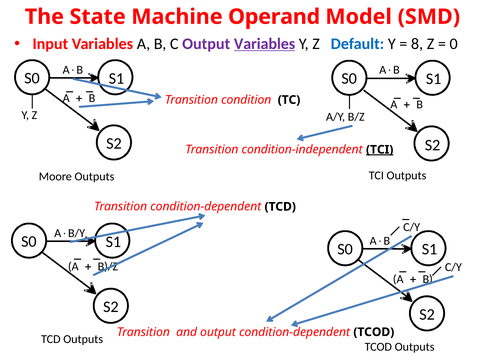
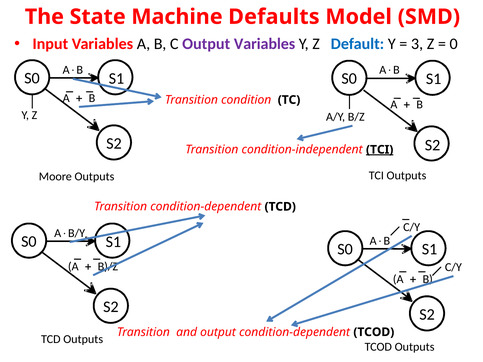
Operand: Operand -> Defaults
Variables at (265, 44) underline: present -> none
8: 8 -> 3
